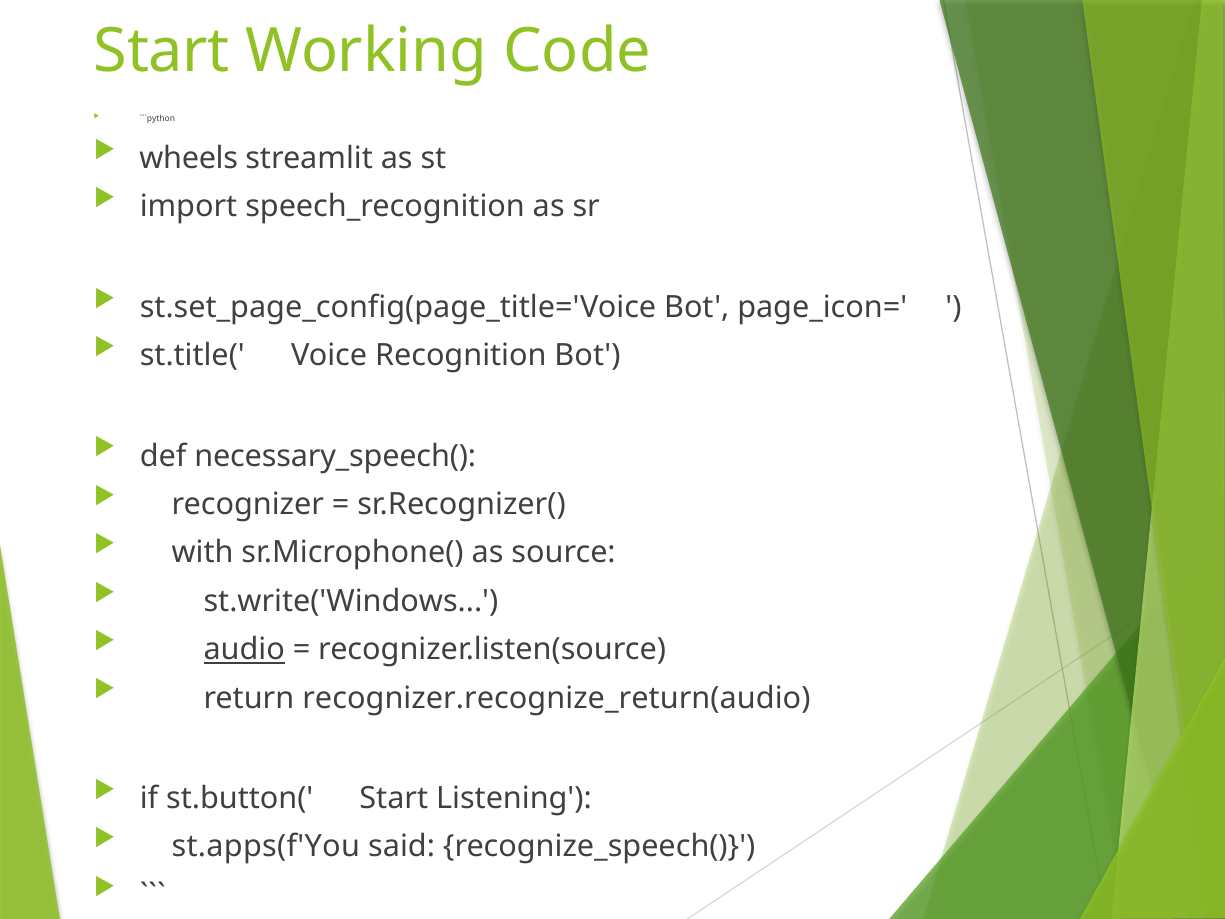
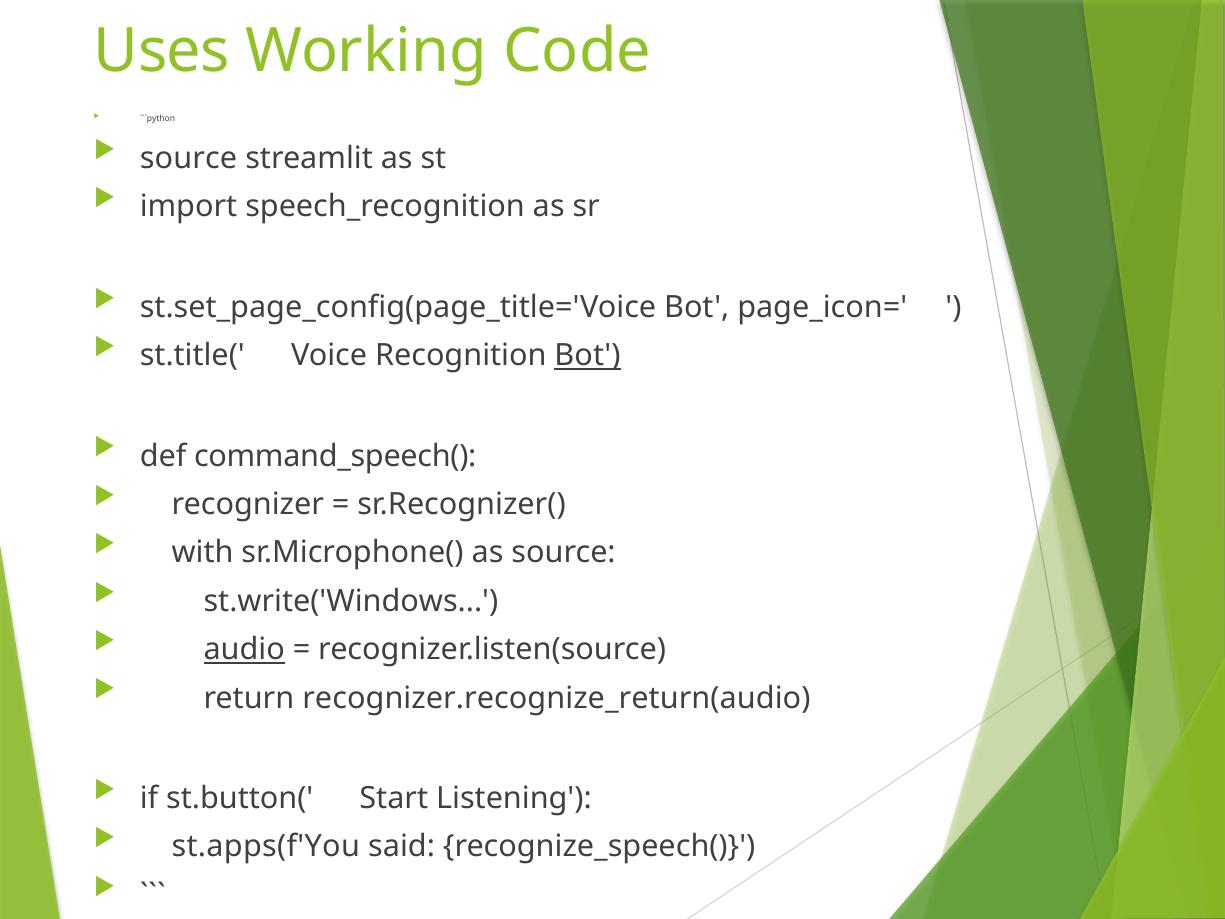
Start at (162, 51): Start -> Uses
wheels at (189, 158): wheels -> source
Bot at (587, 355) underline: none -> present
necessary_speech(: necessary_speech( -> command_speech(
